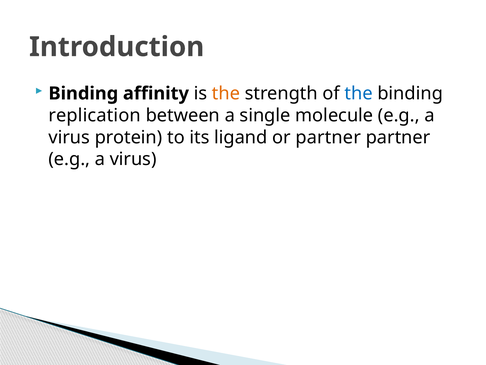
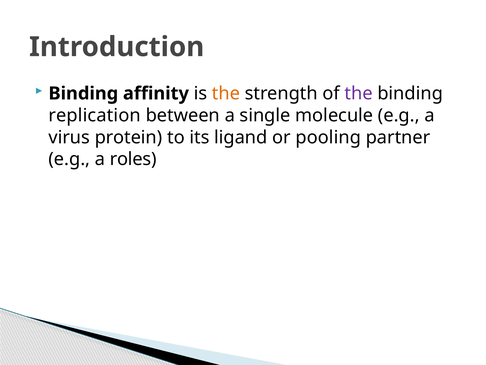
the at (359, 93) colour: blue -> purple
or partner: partner -> pooling
virus at (133, 159): virus -> roles
